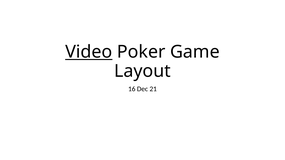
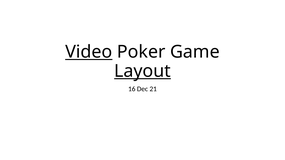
Layout underline: none -> present
